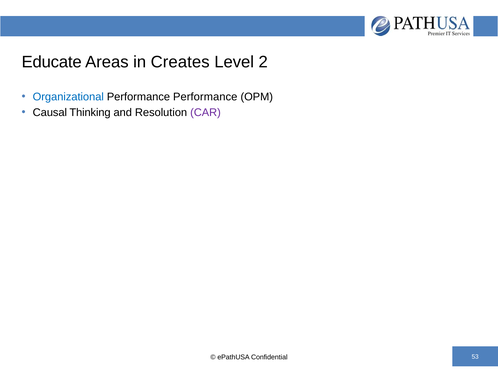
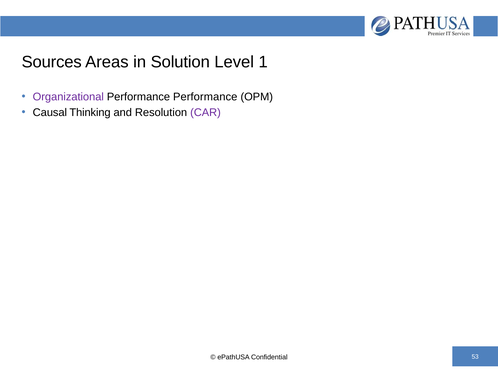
Educate: Educate -> Sources
Creates: Creates -> Solution
2: 2 -> 1
Organizational colour: blue -> purple
